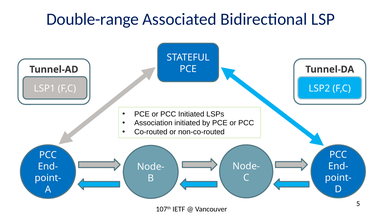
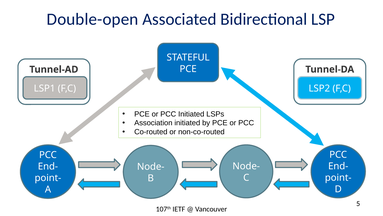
Double-range: Double-range -> Double-open
